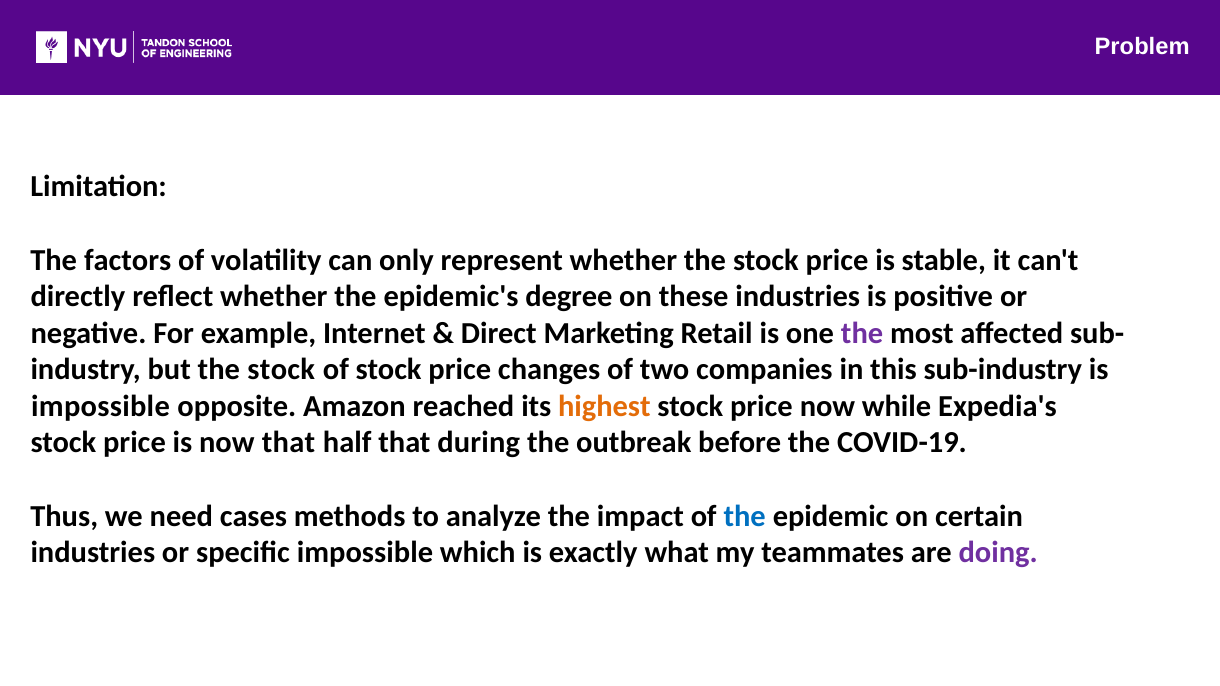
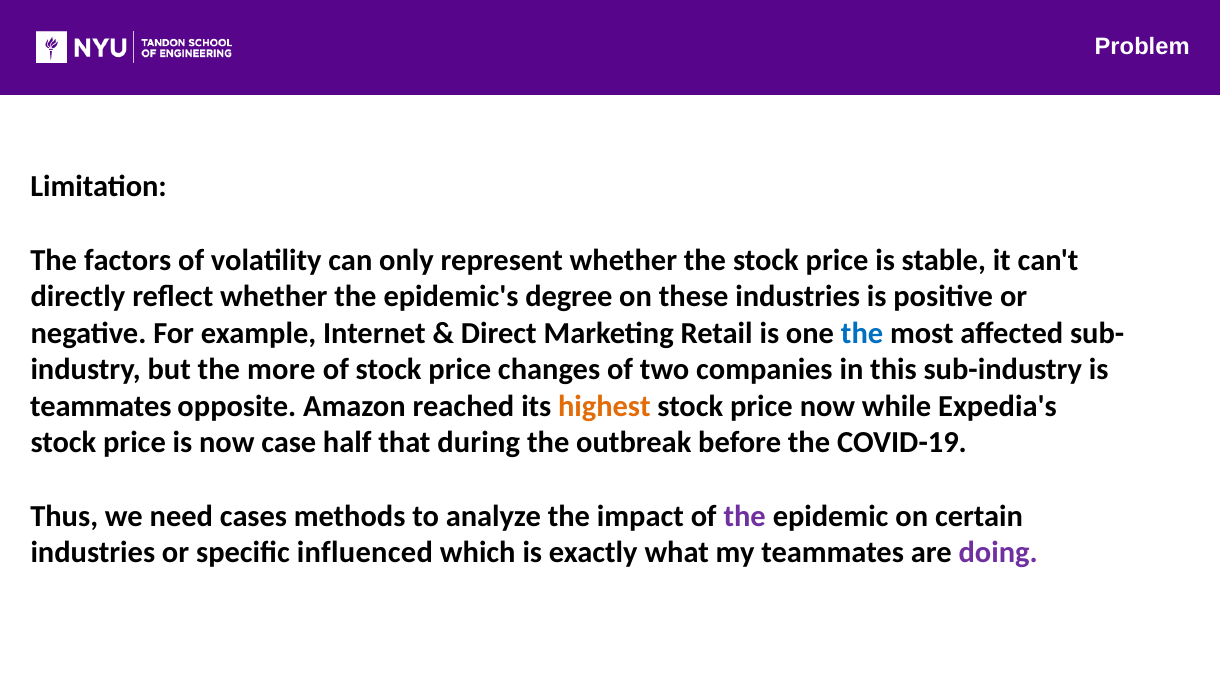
the at (862, 333) colour: purple -> blue
but the stock: stock -> more
impossible at (101, 406): impossible -> teammates
now that: that -> case
the at (745, 516) colour: blue -> purple
specific impossible: impossible -> influenced
